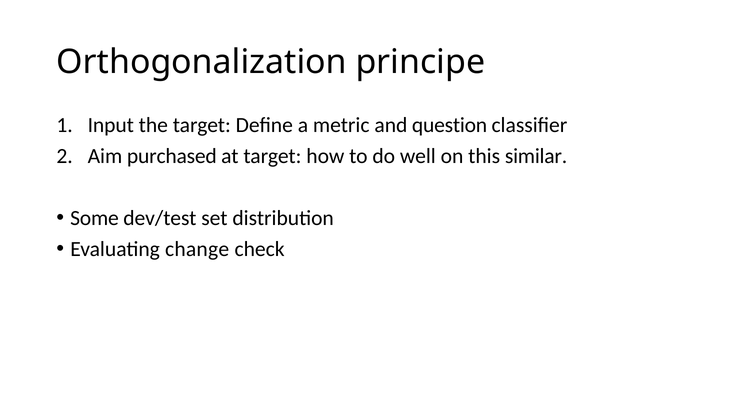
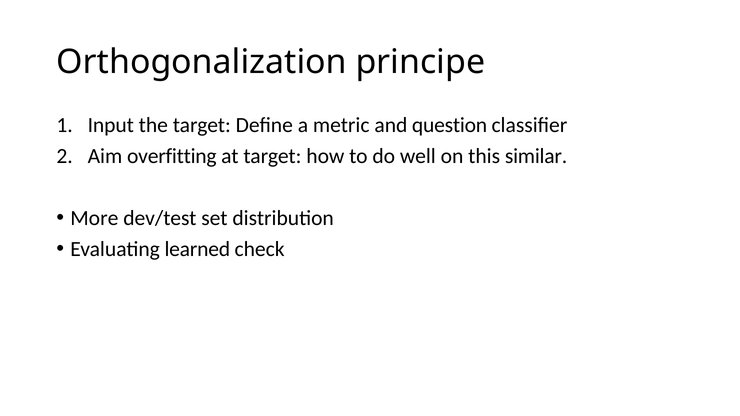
purchased: purchased -> overfitting
Some: Some -> More
change: change -> learned
